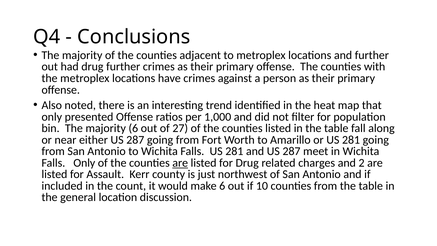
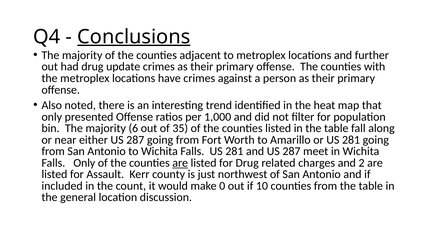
Conclusions underline: none -> present
drug further: further -> update
27: 27 -> 35
make 6: 6 -> 0
